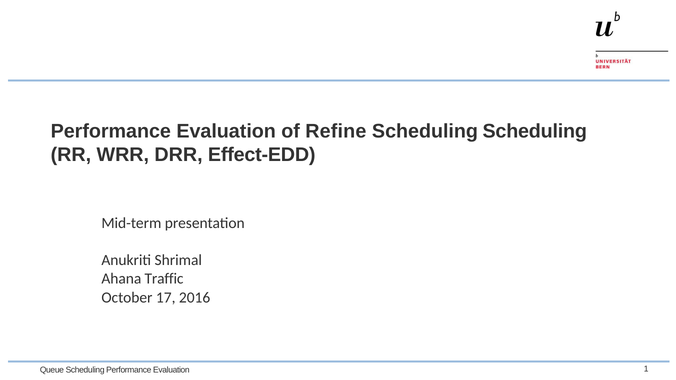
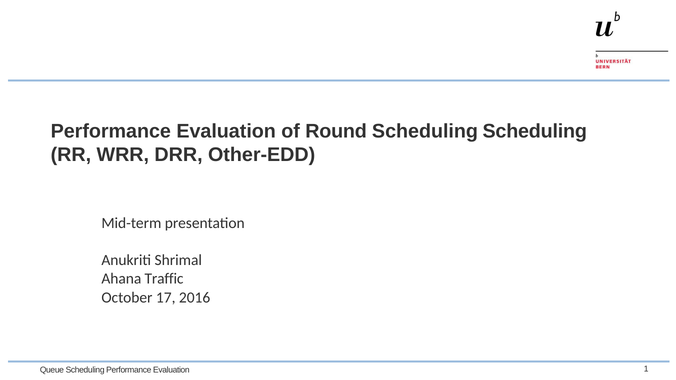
Refine: Refine -> Round
Effect-EDD: Effect-EDD -> Other-EDD
